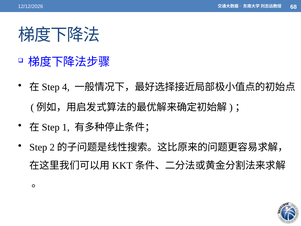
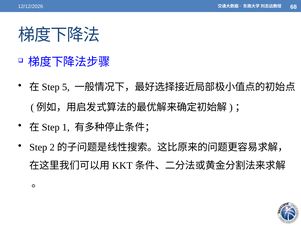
4: 4 -> 5
